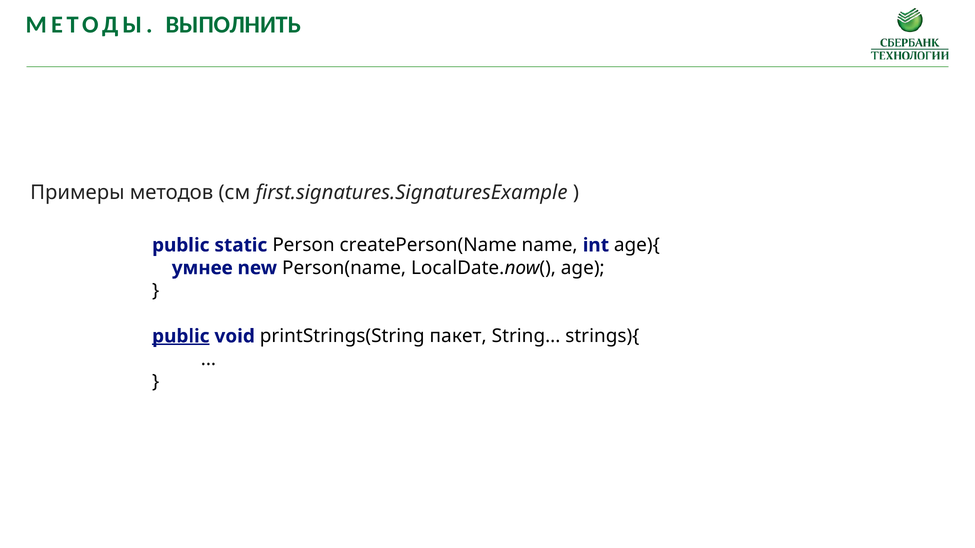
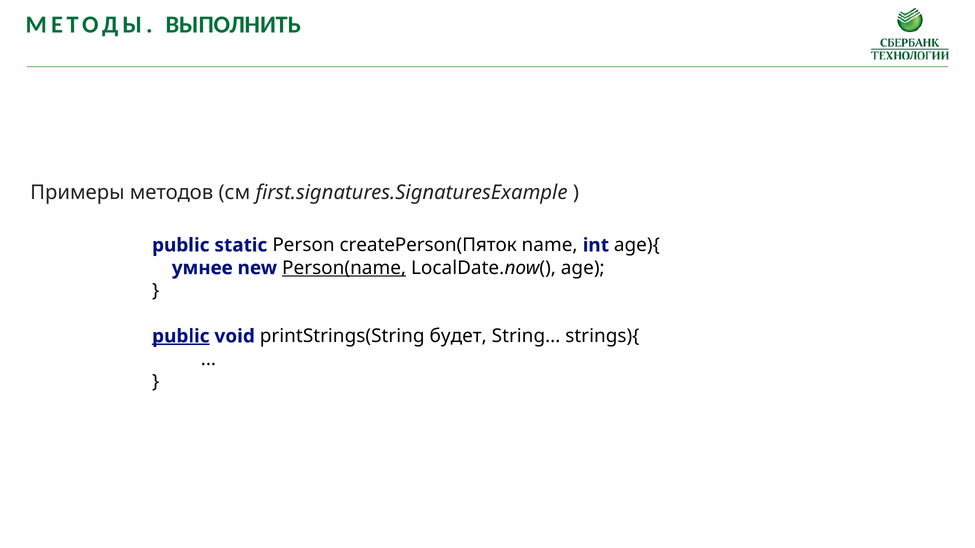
createPerson(Name: createPerson(Name -> createPerson(Пяток
Person(name underline: none -> present
пакет: пакет -> будет
